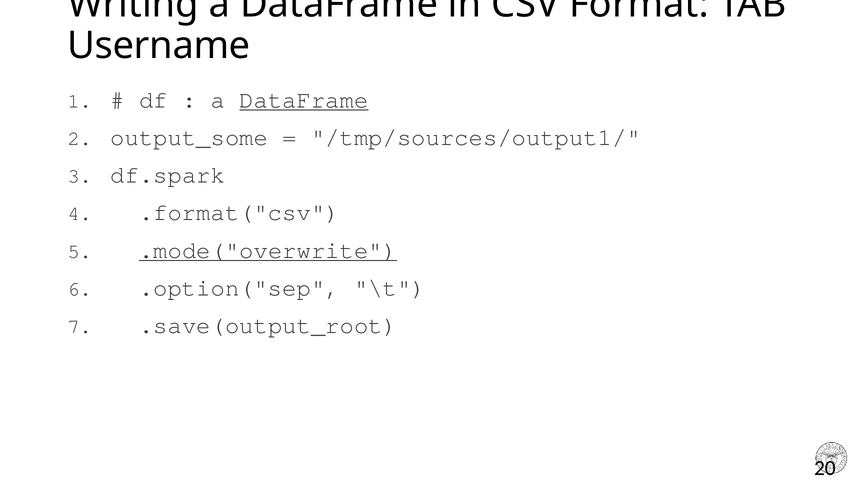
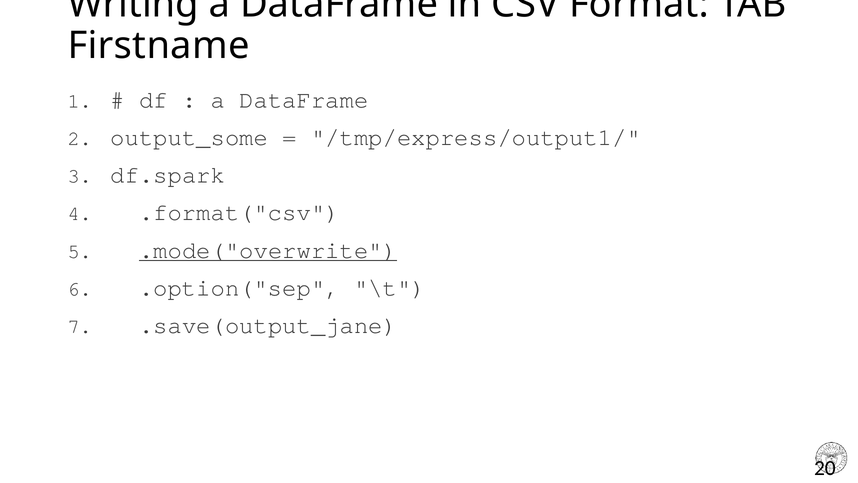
Username: Username -> Firstname
DataFrame at (304, 100) underline: present -> none
/tmp/sources/output1/: /tmp/sources/output1/ -> /tmp/express/output1/
.save(output_root: .save(output_root -> .save(output_jane
